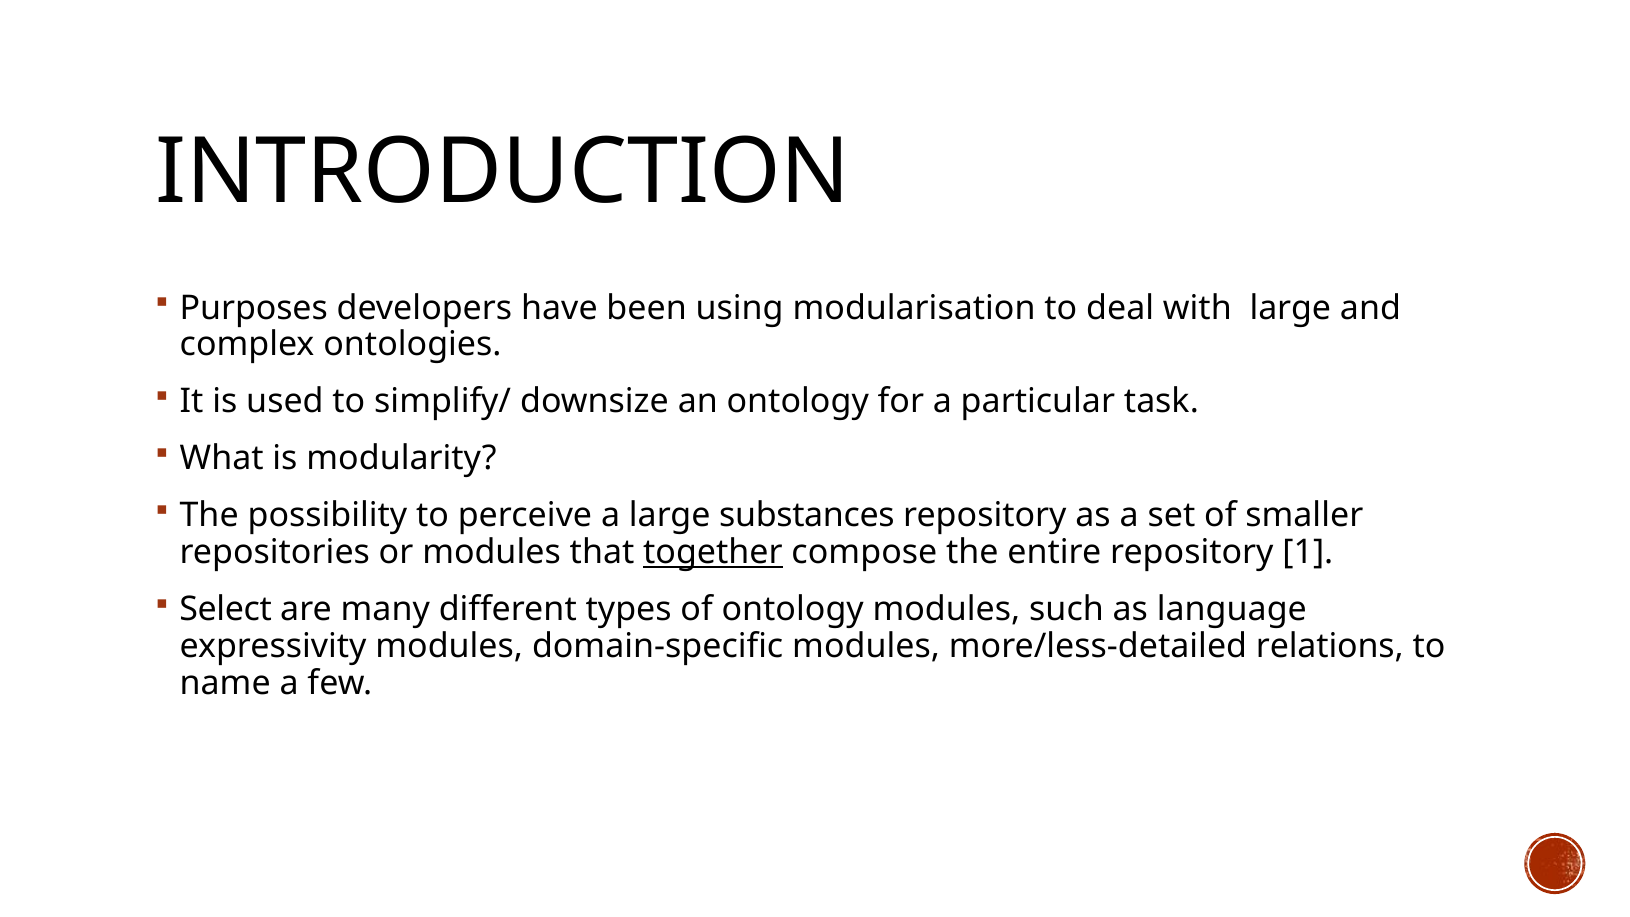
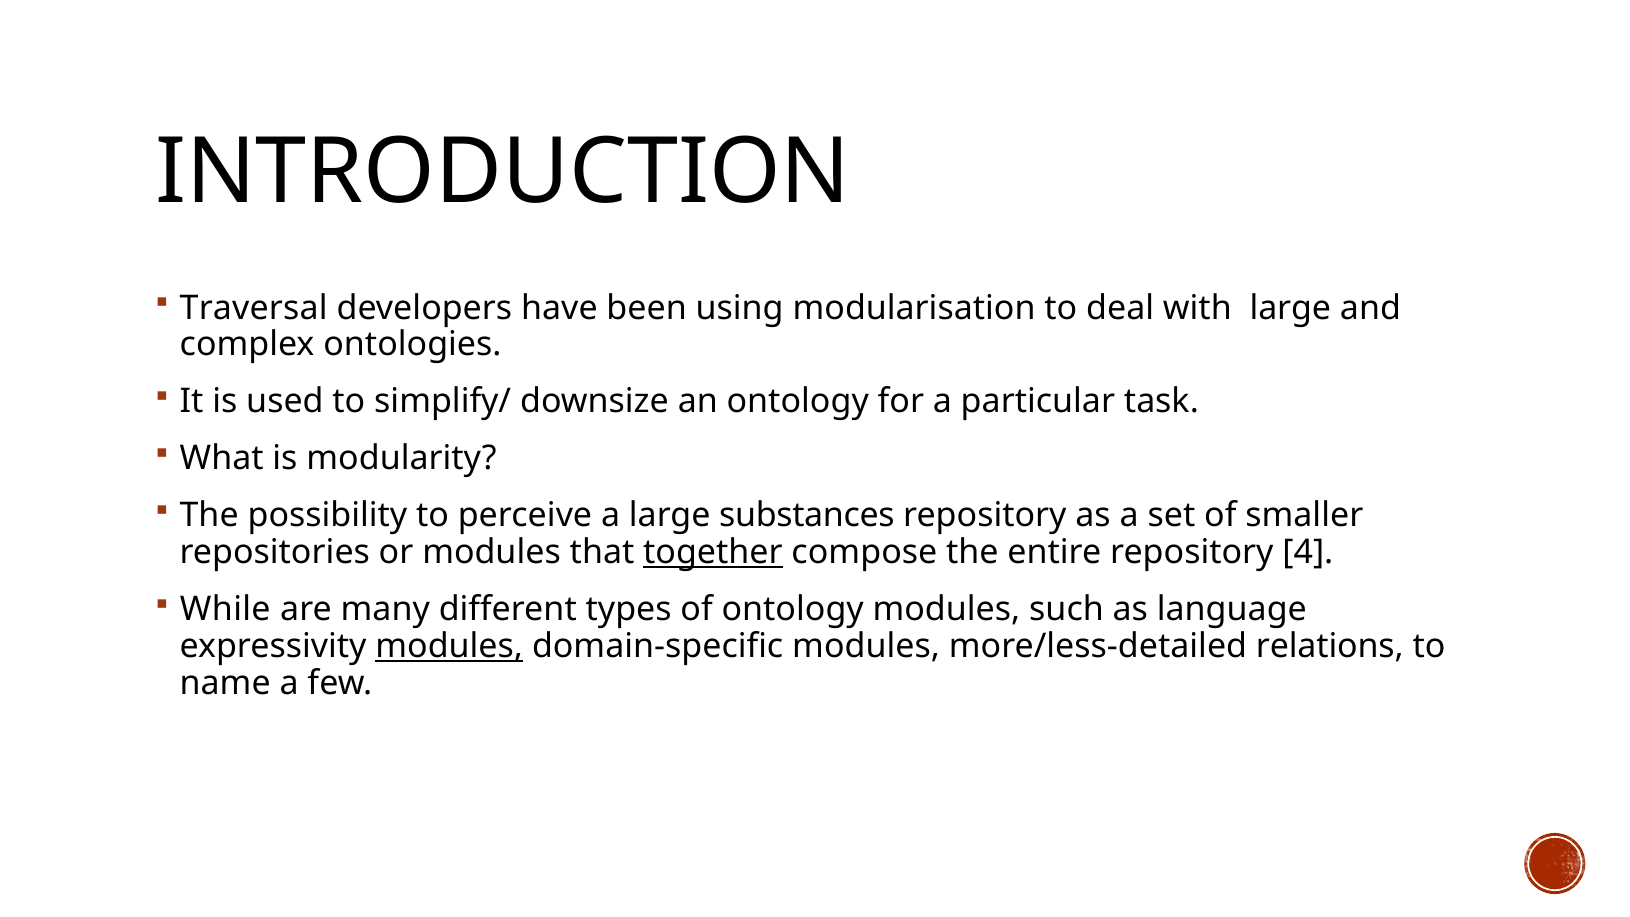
Purposes: Purposes -> Traversal
1: 1 -> 4
Select: Select -> While
modules at (449, 646) underline: none -> present
